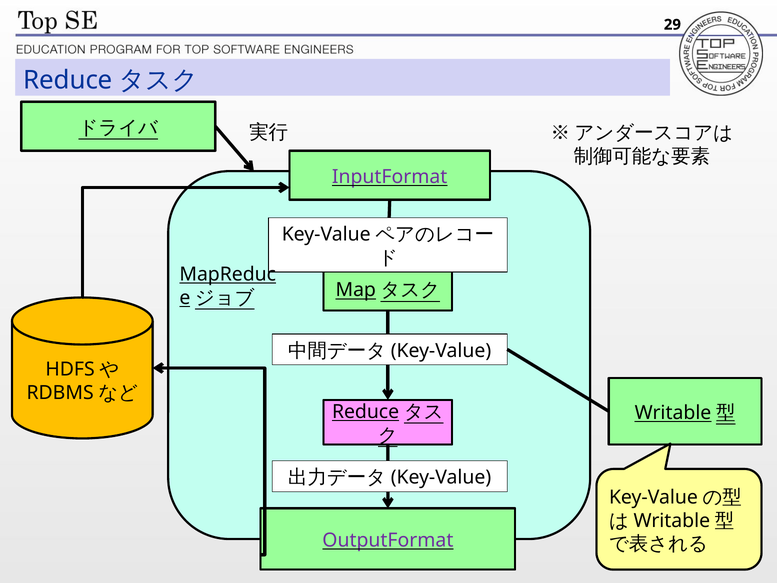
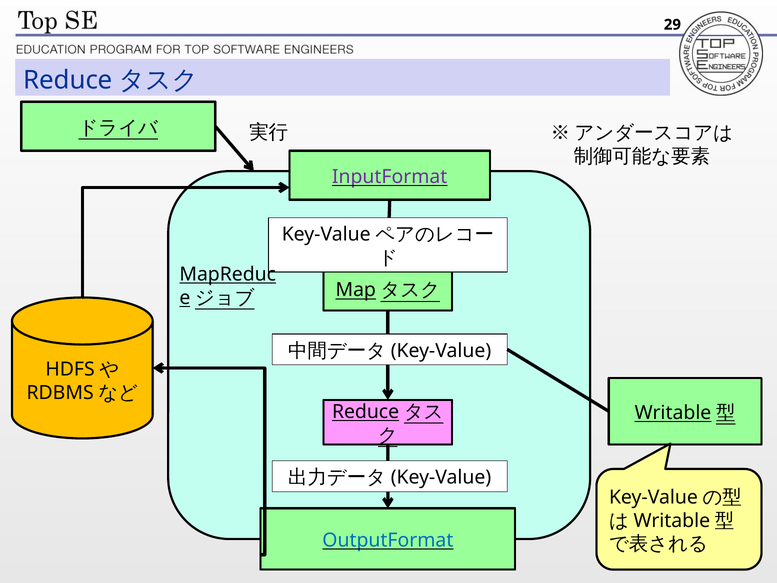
OutputFormat colour: purple -> blue
